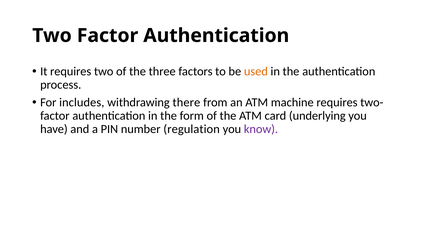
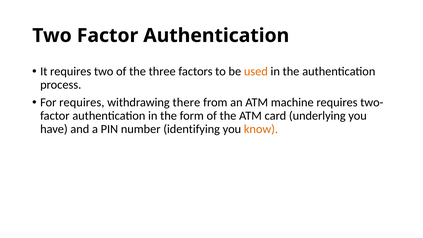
For includes: includes -> requires
regulation: regulation -> identifying
know colour: purple -> orange
